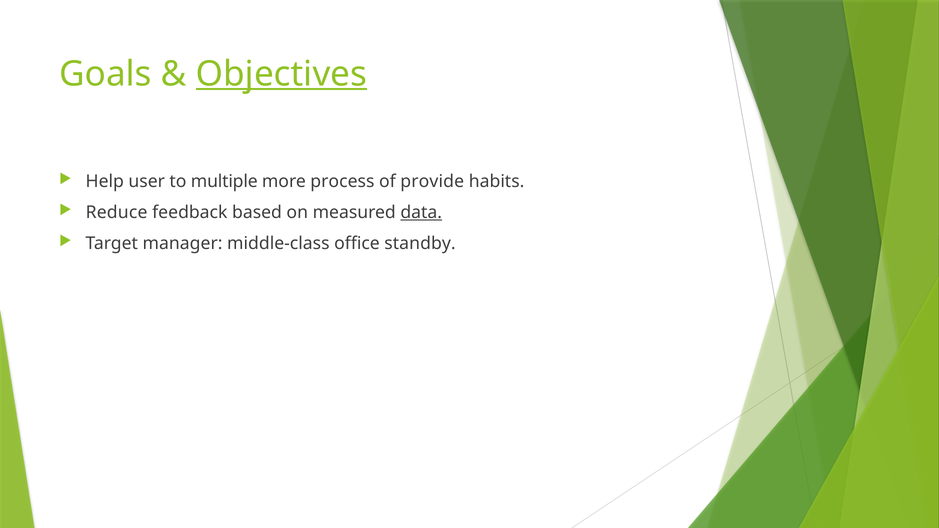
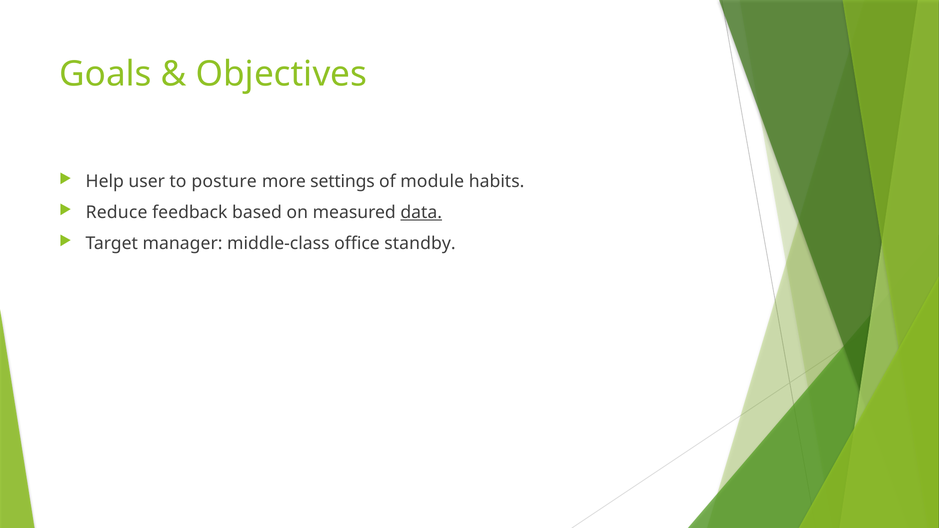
Objectives underline: present -> none
multiple: multiple -> posture
process: process -> settings
provide: provide -> module
